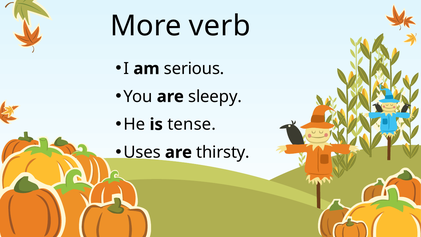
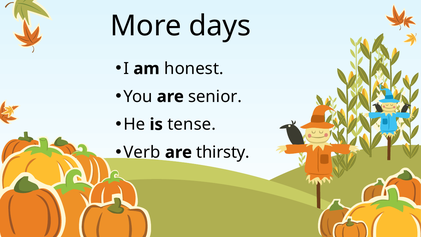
verb: verb -> days
serious: serious -> honest
sleepy: sleepy -> senior
Uses: Uses -> Verb
